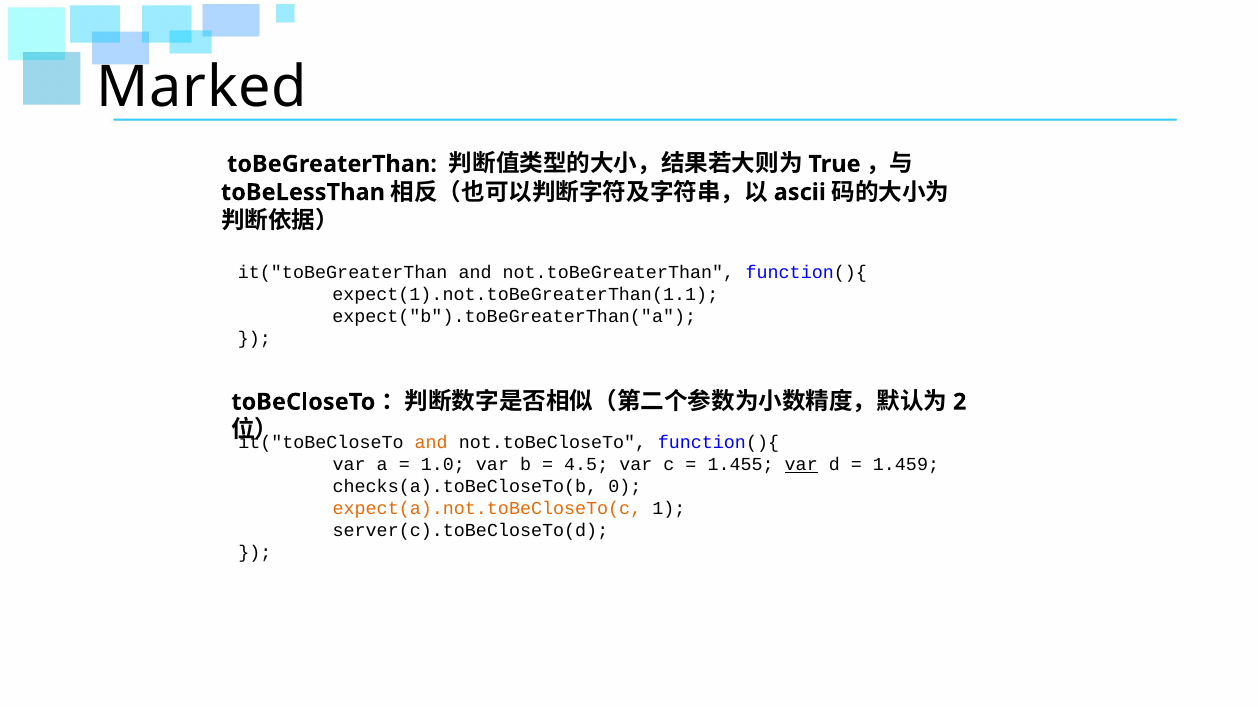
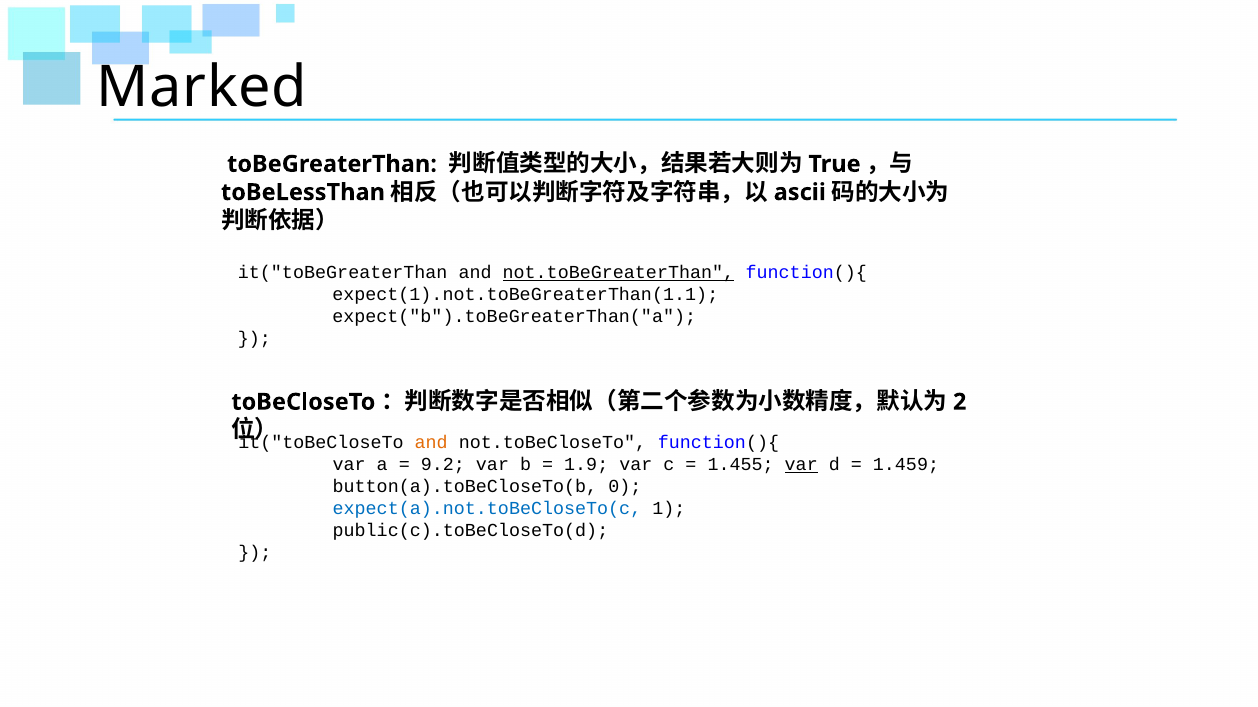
not.toBeGreaterThan underline: none -> present
1.0: 1.0 -> 9.2
4.5: 4.5 -> 1.9
checks(a).toBeCloseTo(b: checks(a).toBeCloseTo(b -> button(a).toBeCloseTo(b
expect(a).not.toBeCloseTo(c colour: orange -> blue
server(c).toBeCloseTo(d: server(c).toBeCloseTo(d -> public(c).toBeCloseTo(d
